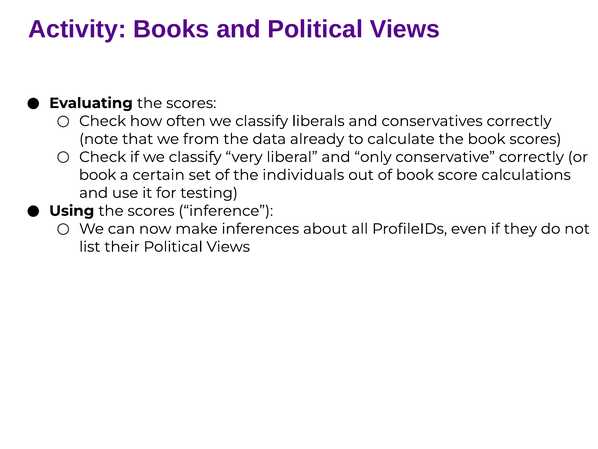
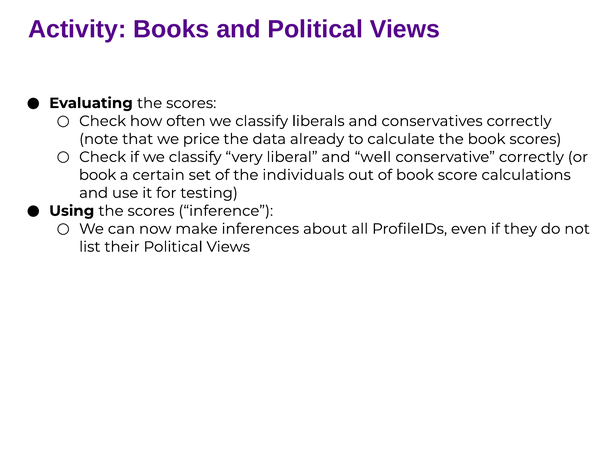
from: from -> price
only: only -> well
